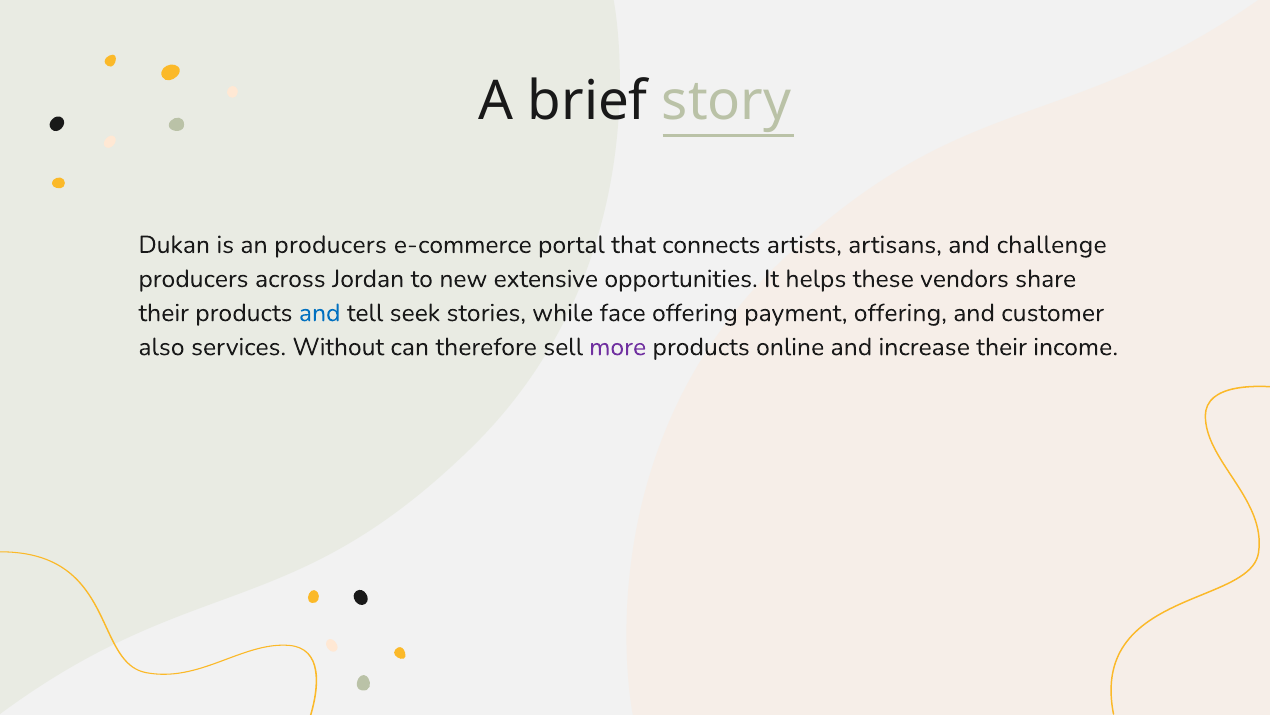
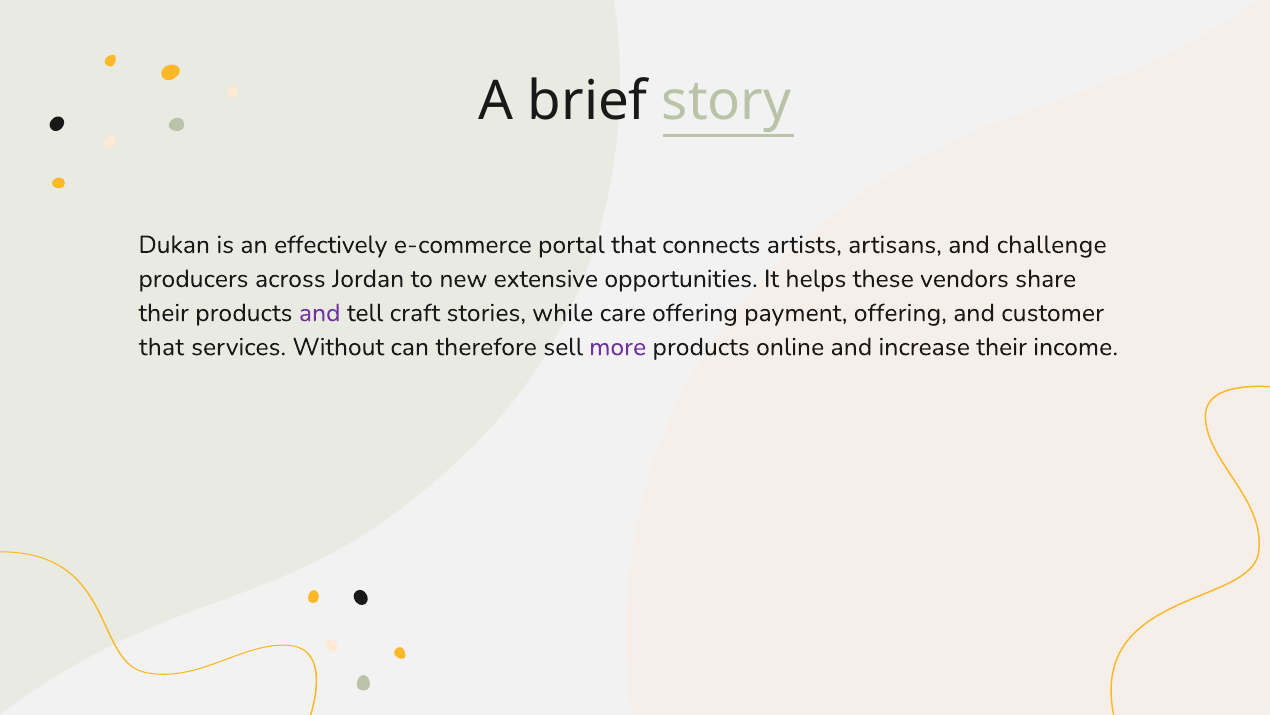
an producers: producers -> effectively
and at (320, 313) colour: blue -> purple
seek: seek -> craft
face: face -> care
also at (162, 347): also -> that
